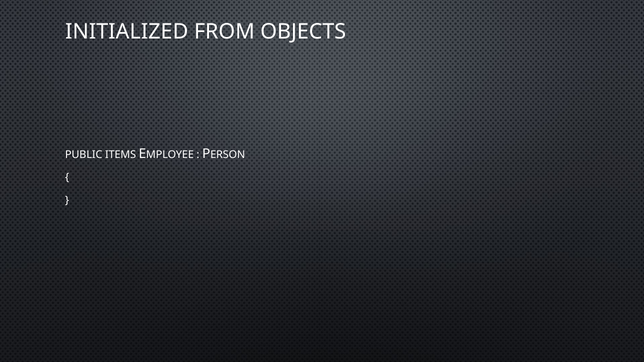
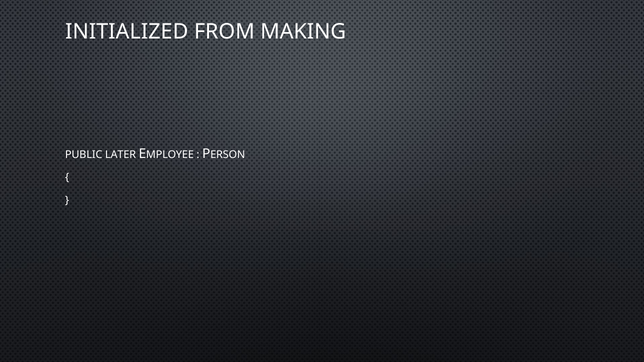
OBJECTS: OBJECTS -> MAKING
ITEMS: ITEMS -> LATER
